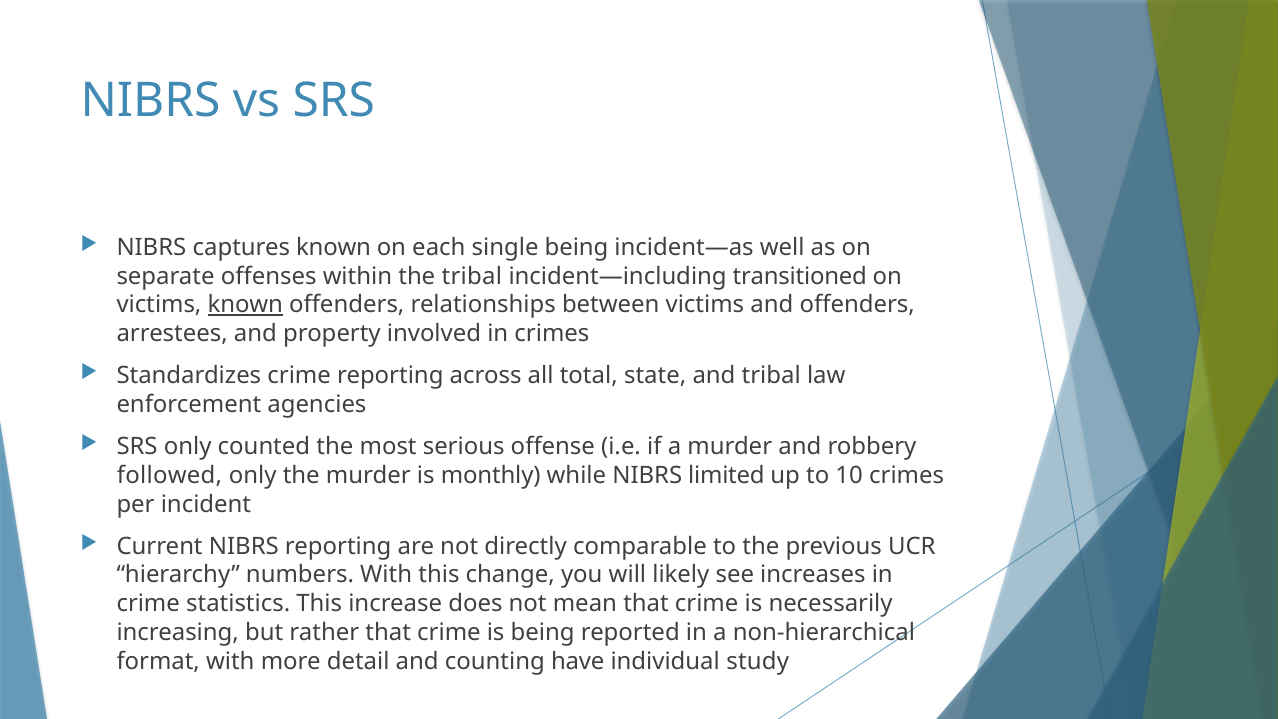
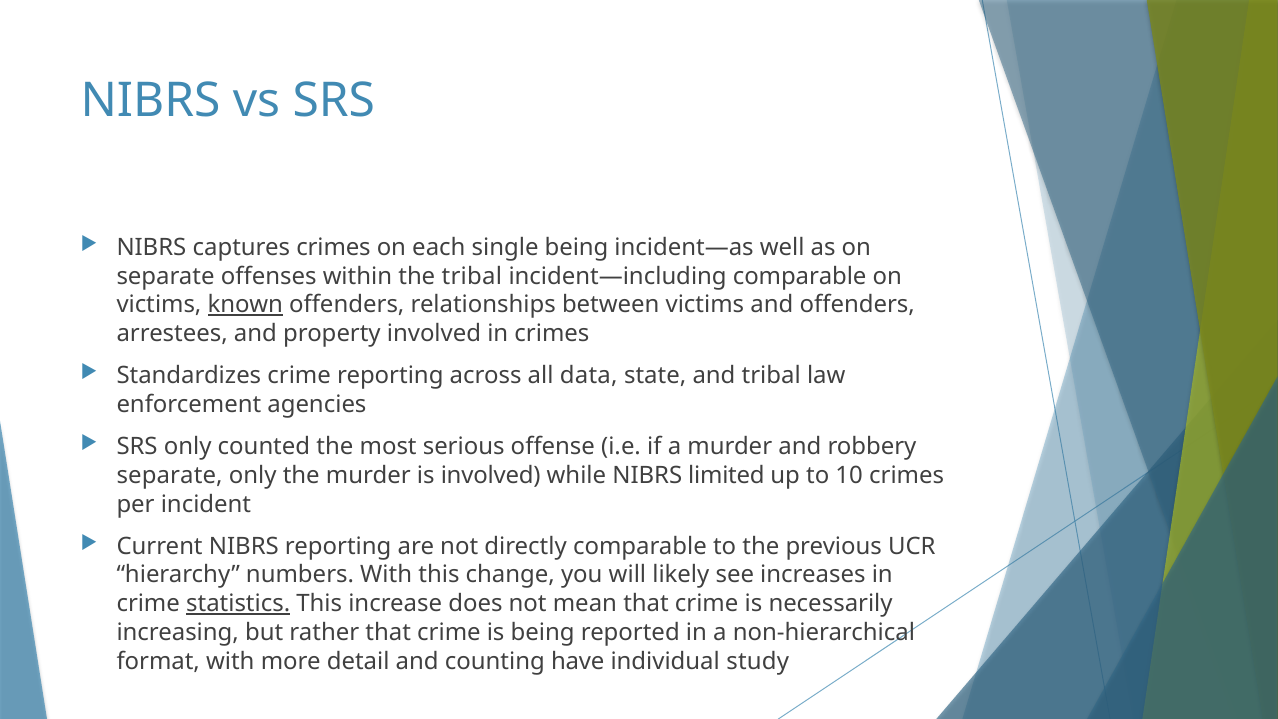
captures known: known -> crimes
incident—including transitioned: transitioned -> comparable
total: total -> data
followed at (169, 475): followed -> separate
is monthly: monthly -> involved
statistics underline: none -> present
